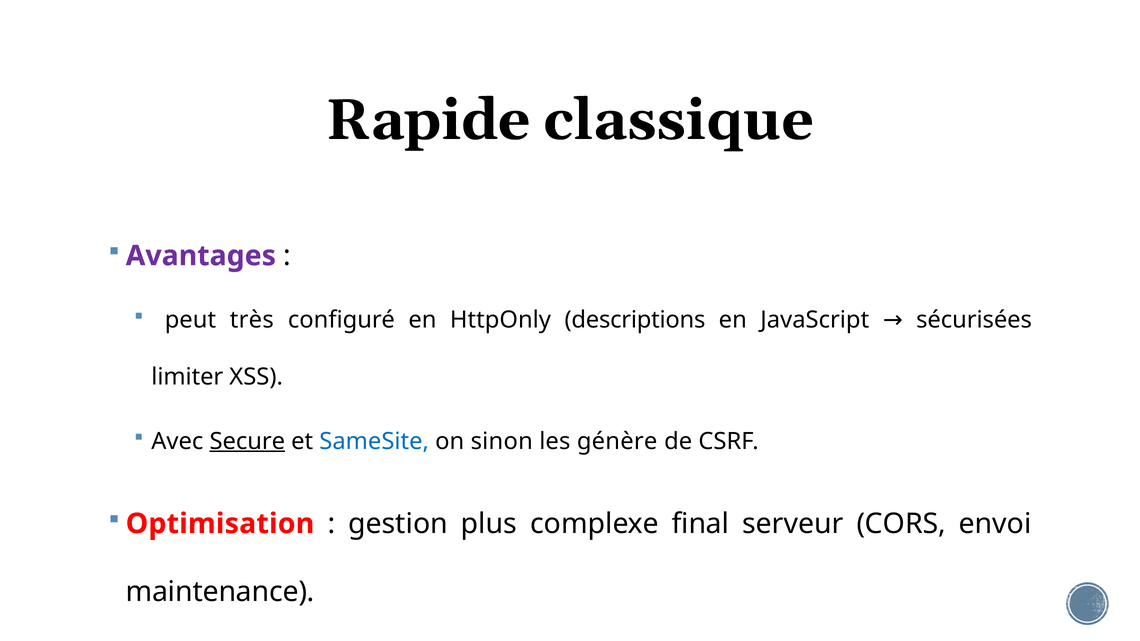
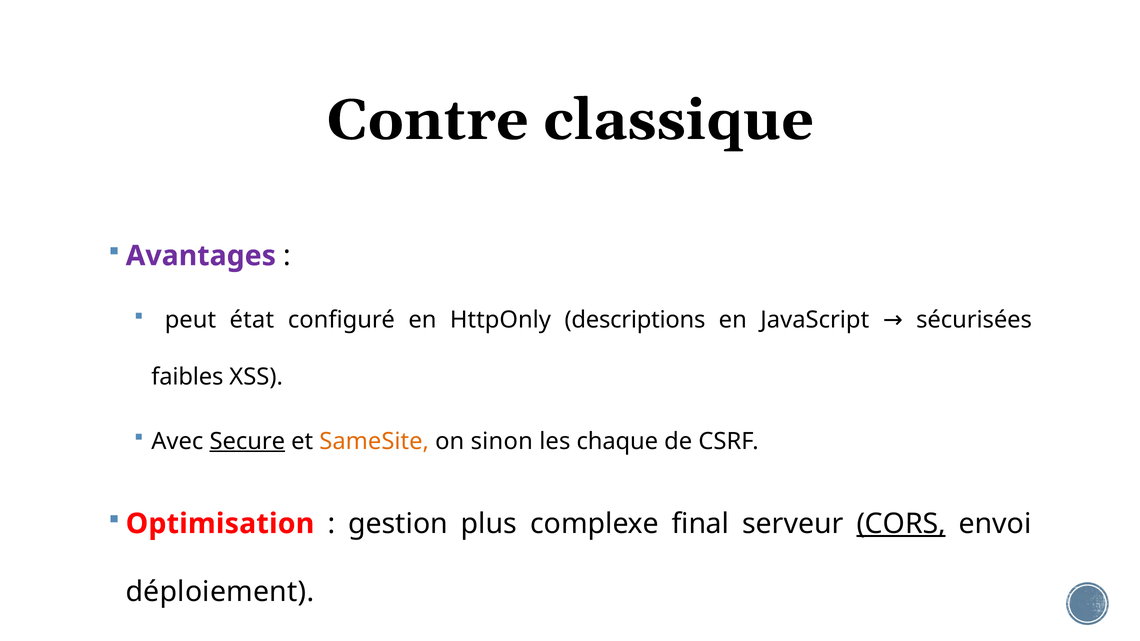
Rapide: Rapide -> Contre
très: très -> état
limiter: limiter -> faibles
SameSite colour: blue -> orange
génère: génère -> chaque
CORS underline: none -> present
maintenance: maintenance -> déploiement
